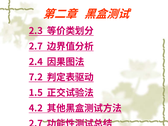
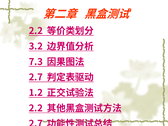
2.3 at (36, 31): 2.3 -> 2.2
2.7 at (36, 46): 2.7 -> 3.2
2.4: 2.4 -> 7.3
7.2 at (36, 77): 7.2 -> 2.7
1.5: 1.5 -> 1.2
4.2 at (36, 108): 4.2 -> 2.2
